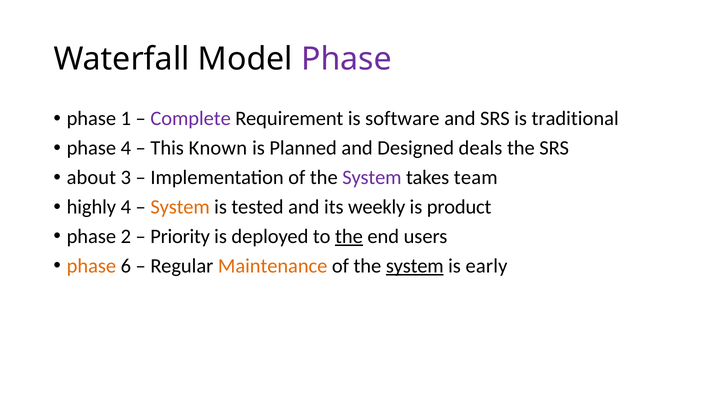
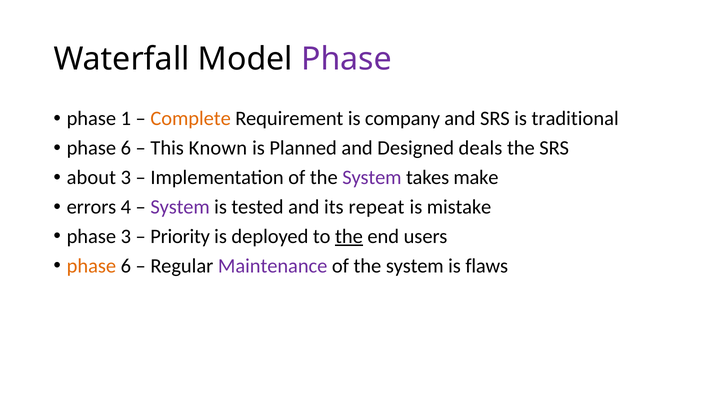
Complete colour: purple -> orange
software: software -> company
4 at (126, 148): 4 -> 6
team: team -> make
highly: highly -> errors
System at (180, 207) colour: orange -> purple
weekly: weekly -> repeat
product: product -> mistake
phase 2: 2 -> 3
Maintenance colour: orange -> purple
system at (415, 266) underline: present -> none
early: early -> flaws
